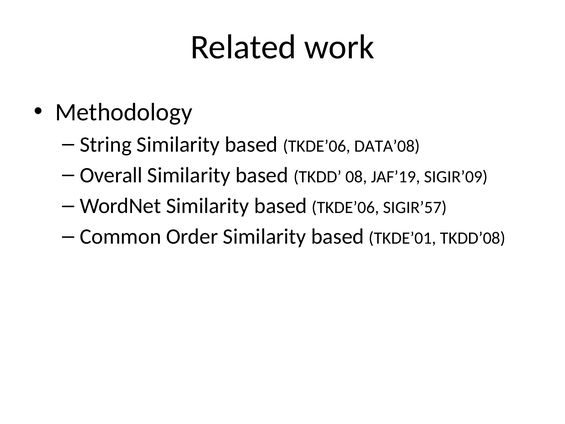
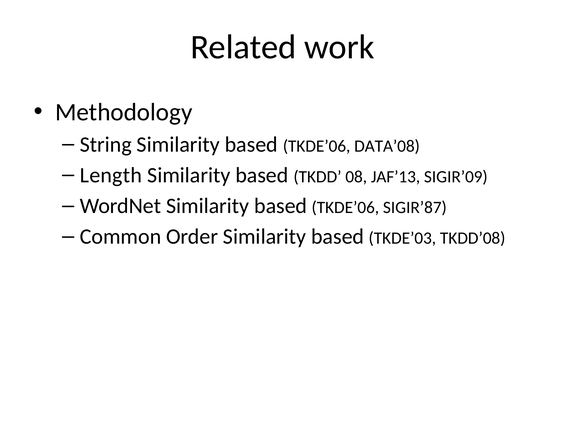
Overall: Overall -> Length
JAF’19: JAF’19 -> JAF’13
SIGIR’57: SIGIR’57 -> SIGIR’87
TKDE’01: TKDE’01 -> TKDE’03
